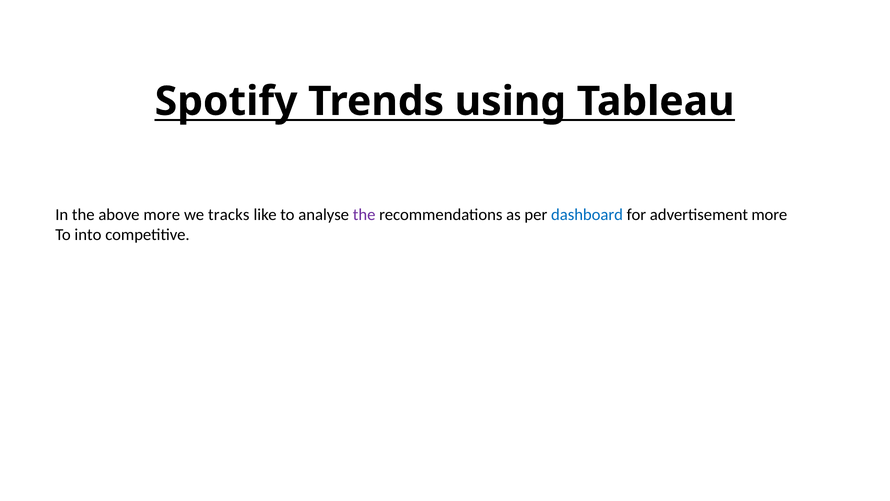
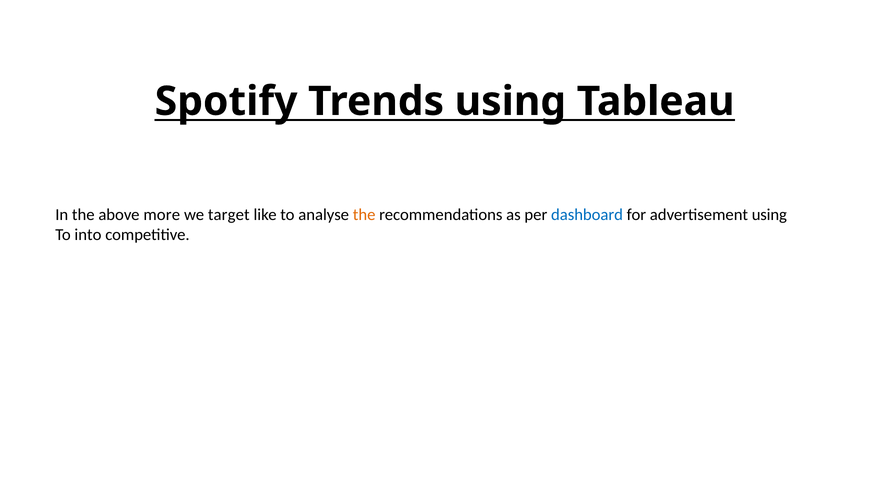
tracks: tracks -> target
the at (364, 215) colour: purple -> orange
advertisement more: more -> using
